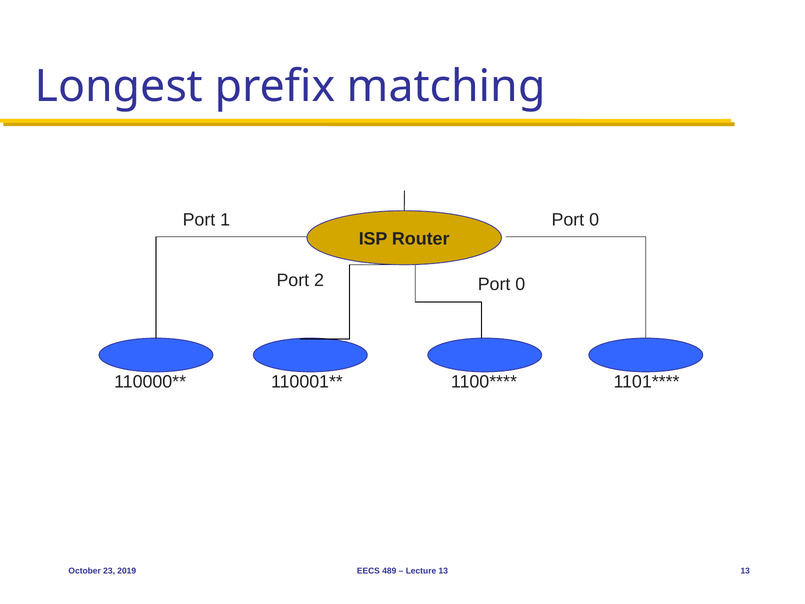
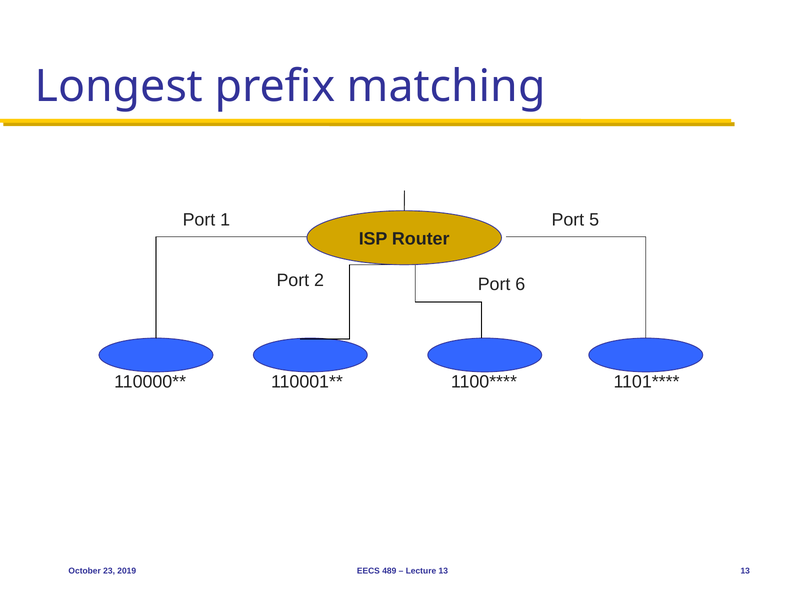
0 at (594, 220): 0 -> 5
2 Port 0: 0 -> 6
